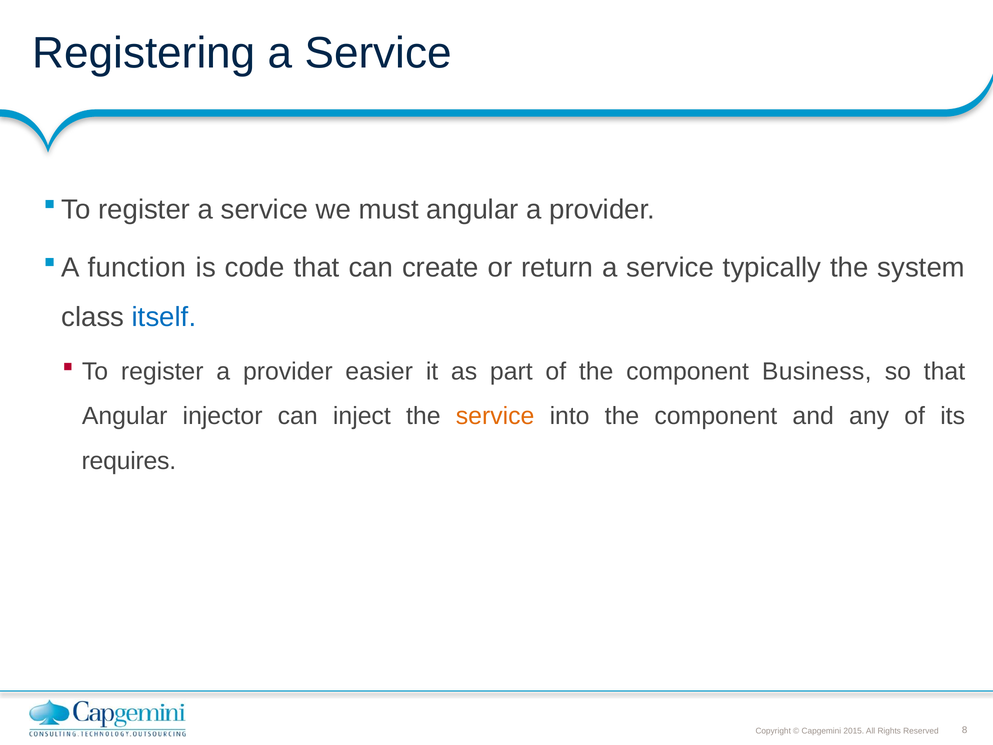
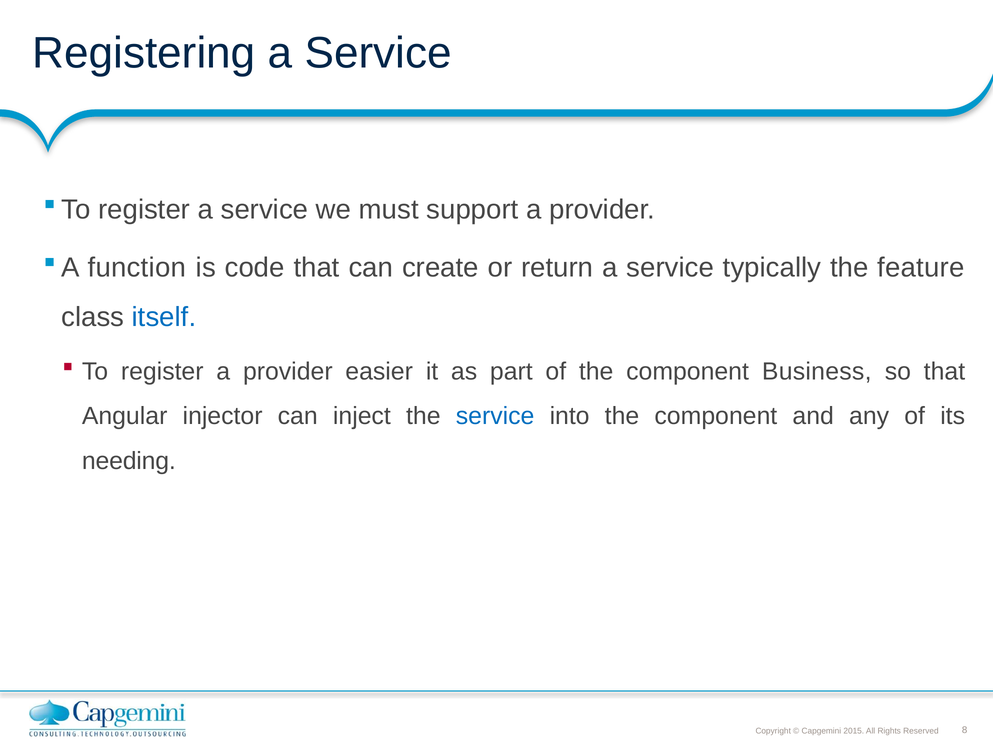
must angular: angular -> support
system: system -> feature
service at (495, 416) colour: orange -> blue
requires: requires -> needing
